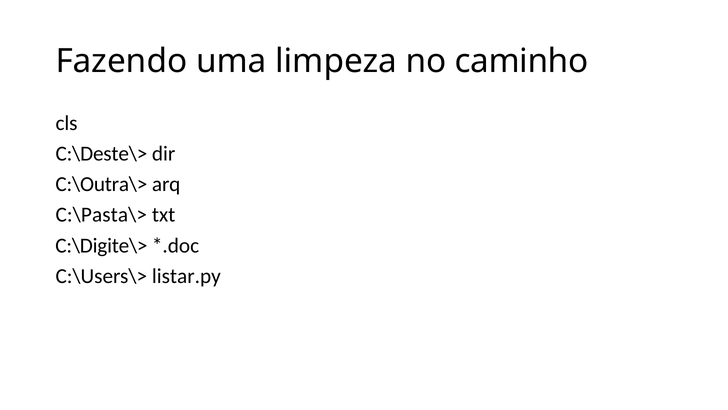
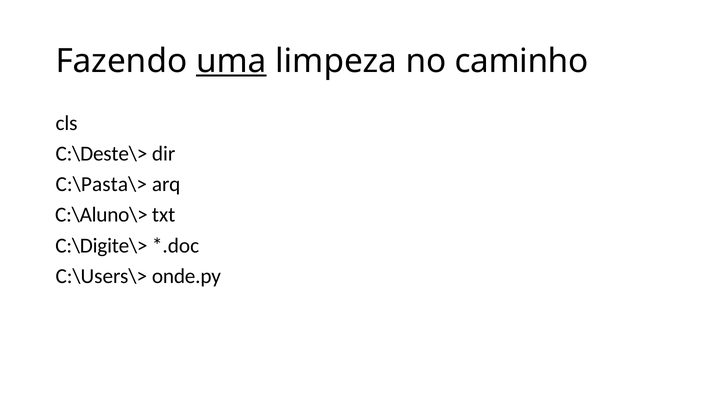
uma underline: none -> present
C:\Outra\>: C:\Outra\> -> C:\Pasta\>
C:\Pasta\>: C:\Pasta\> -> C:\Aluno\>
listar.py: listar.py -> onde.py
